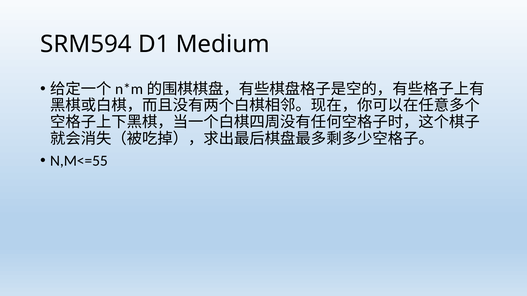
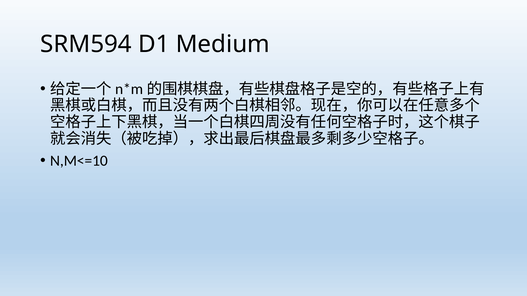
N,M<=55: N,M<=55 -> N,M<=10
